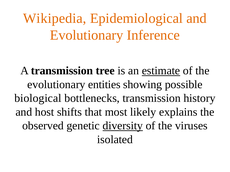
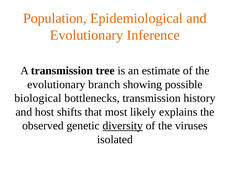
Wikipedia: Wikipedia -> Population
estimate underline: present -> none
entities: entities -> branch
